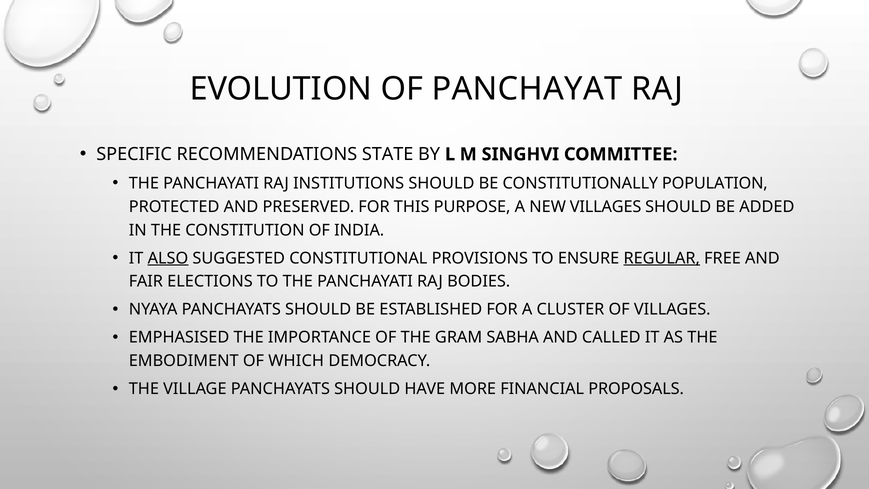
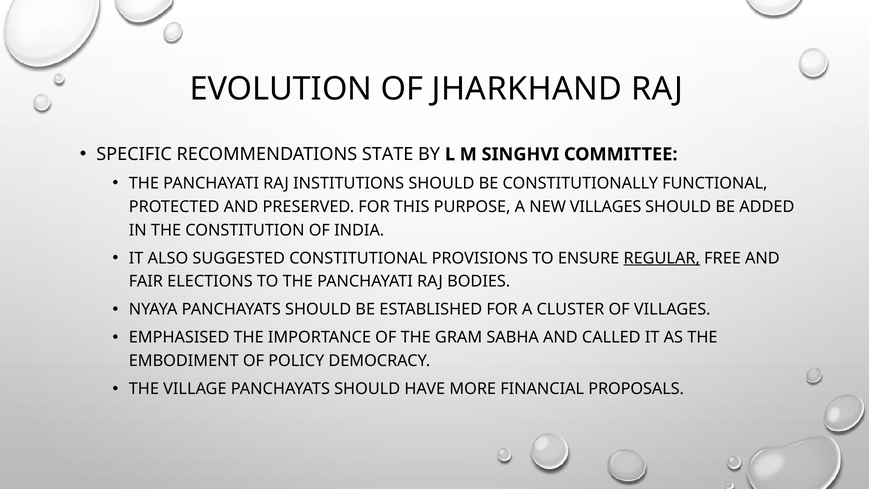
PANCHAYAT: PANCHAYAT -> JHARKHAND
POPULATION: POPULATION -> FUNCTIONAL
ALSO underline: present -> none
WHICH: WHICH -> POLICY
